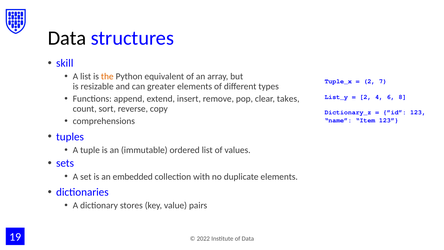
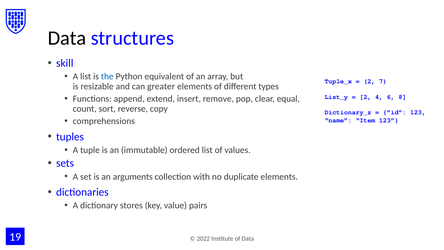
the colour: orange -> blue
takes: takes -> equal
embedded: embedded -> arguments
